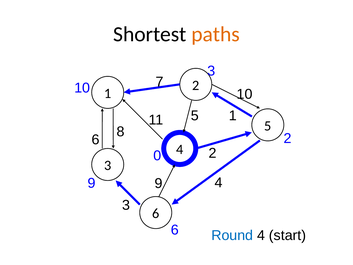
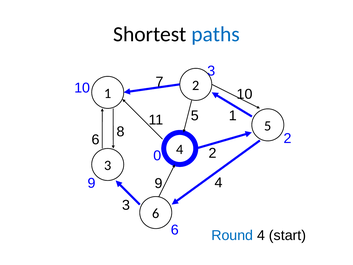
paths colour: orange -> blue
